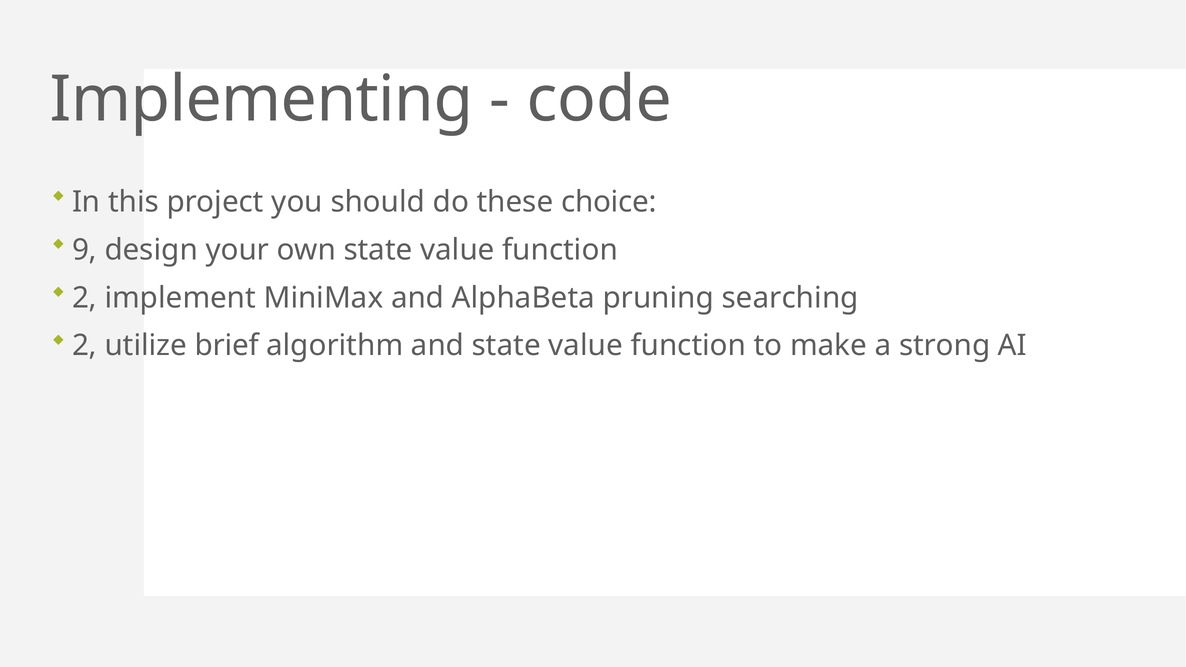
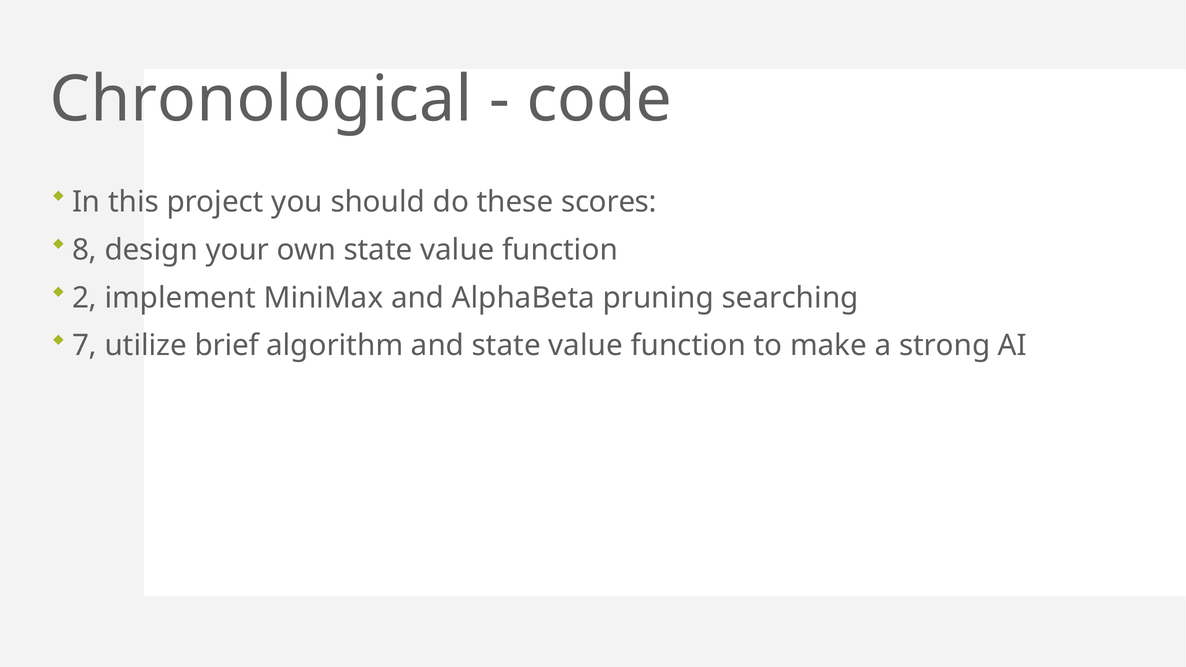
Implementing: Implementing -> Chronological
choice: choice -> scores
9: 9 -> 8
2 at (84, 346): 2 -> 7
